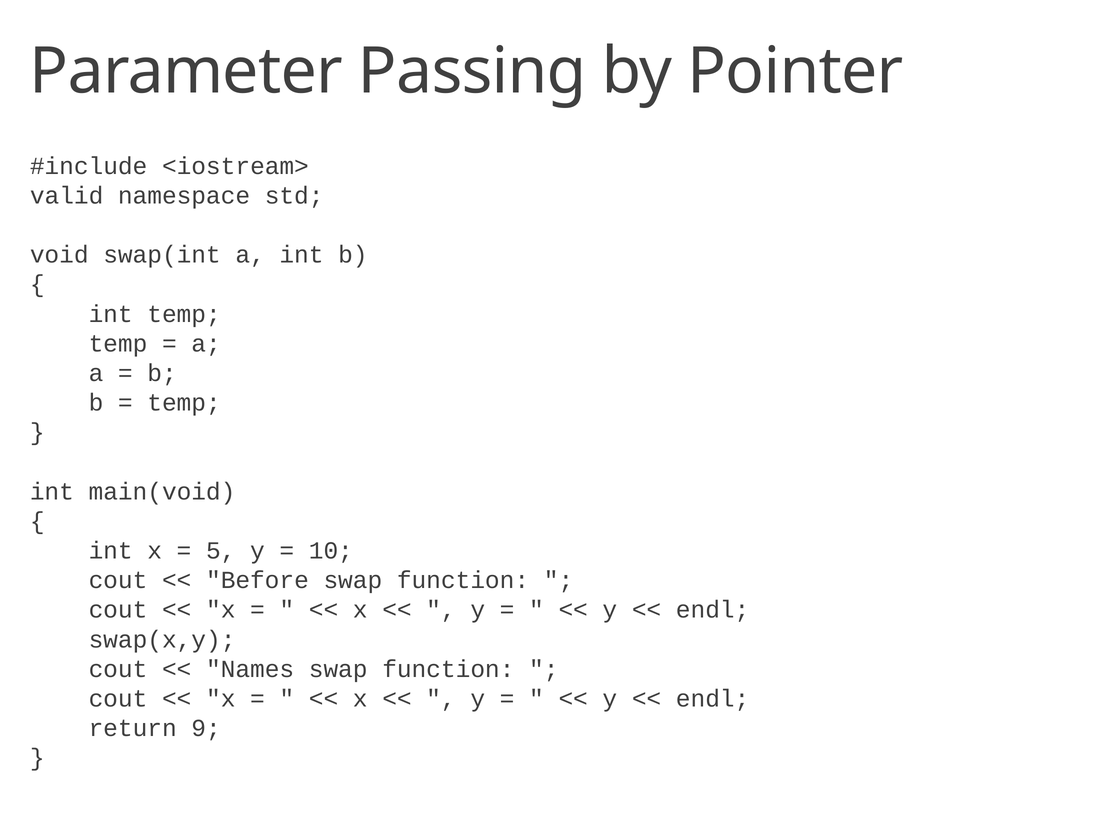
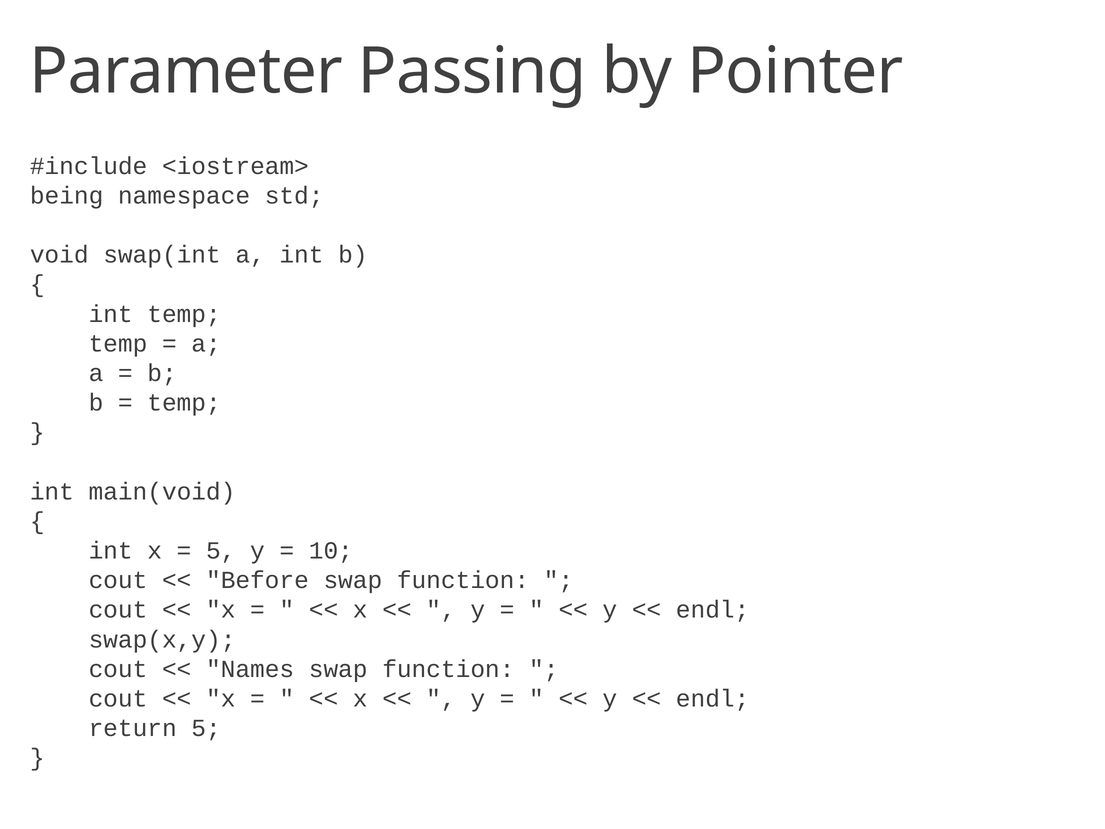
valid: valid -> being
return 9: 9 -> 5
